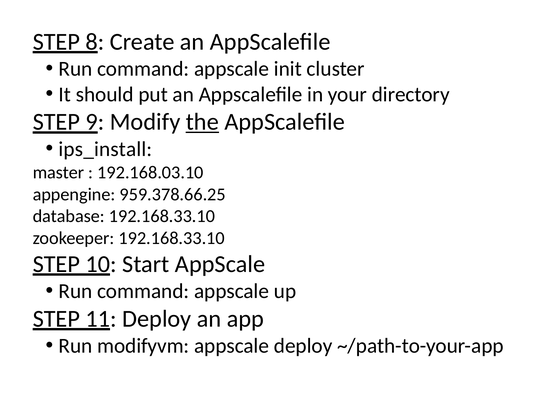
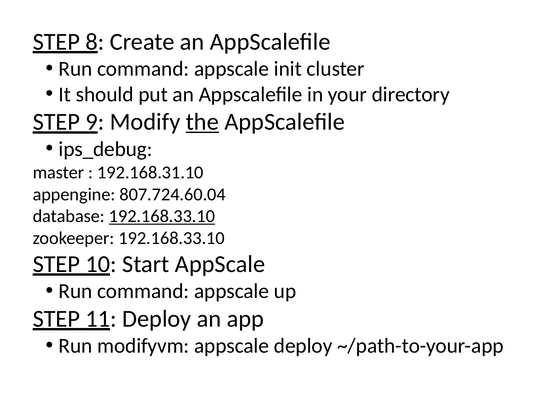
ips_install: ips_install -> ips_debug
192.168.03.10: 192.168.03.10 -> 192.168.31.10
959.378.66.25: 959.378.66.25 -> 807.724.60.04
192.168.33.10 at (162, 216) underline: none -> present
